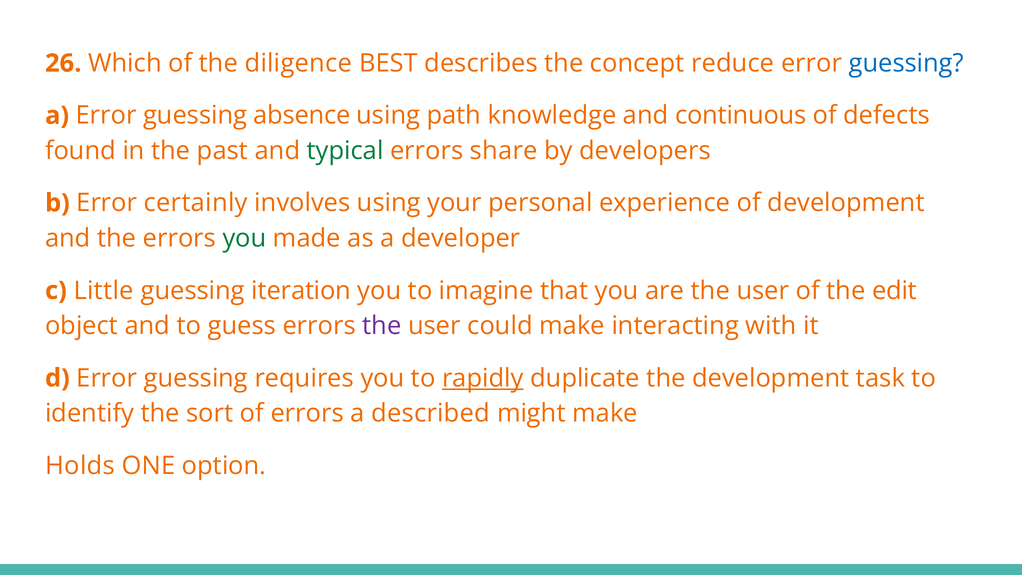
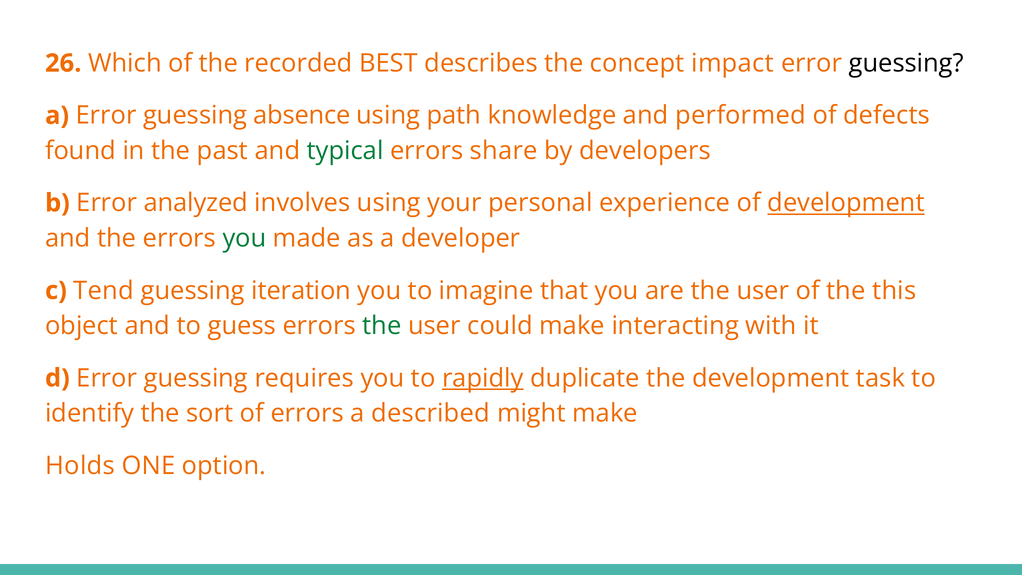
diligence: diligence -> recorded
reduce: reduce -> impact
guessing at (906, 63) colour: blue -> black
continuous: continuous -> performed
certainly: certainly -> analyzed
development at (846, 203) underline: none -> present
Little: Little -> Tend
edit: edit -> this
the at (382, 326) colour: purple -> green
